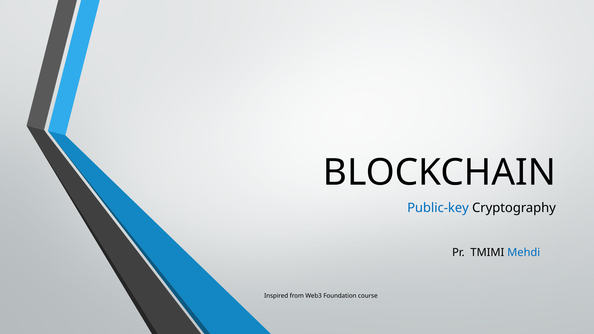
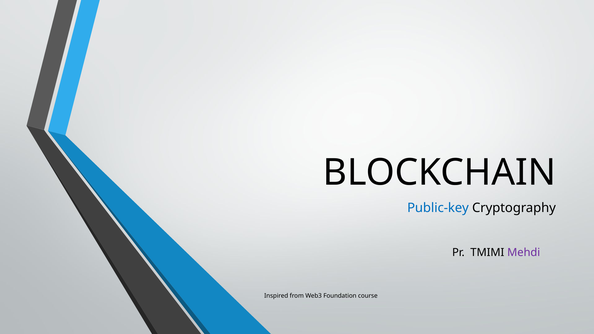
Mehdi colour: blue -> purple
